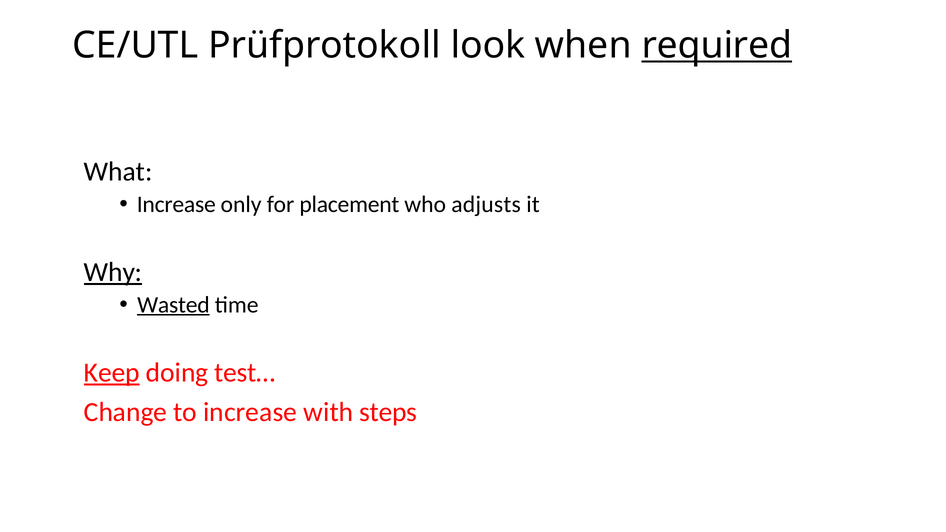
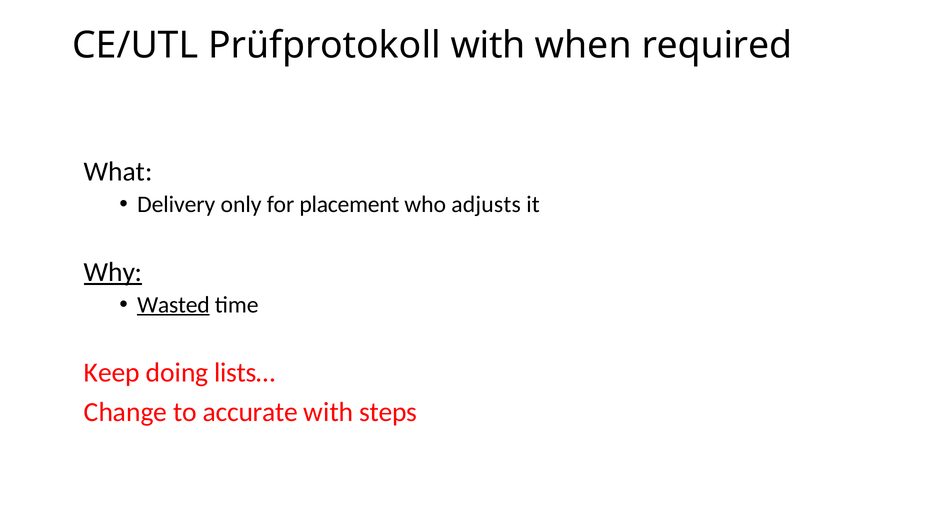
Prüfprotokoll look: look -> with
required underline: present -> none
Increase at (176, 204): Increase -> Delivery
Keep underline: present -> none
test…: test… -> lists…
to increase: increase -> accurate
